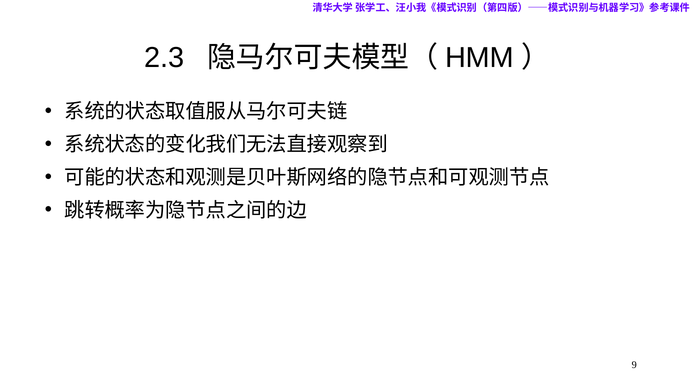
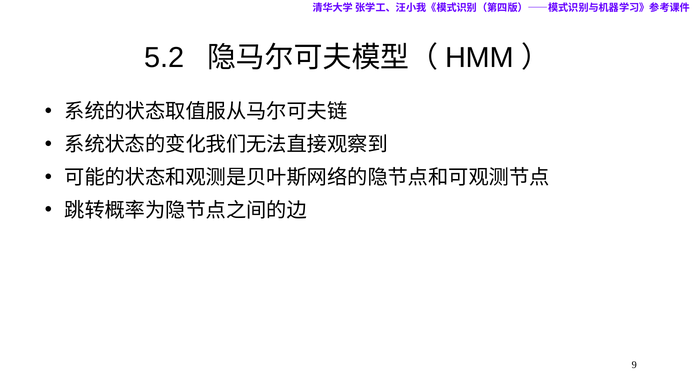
2.3: 2.3 -> 5.2
